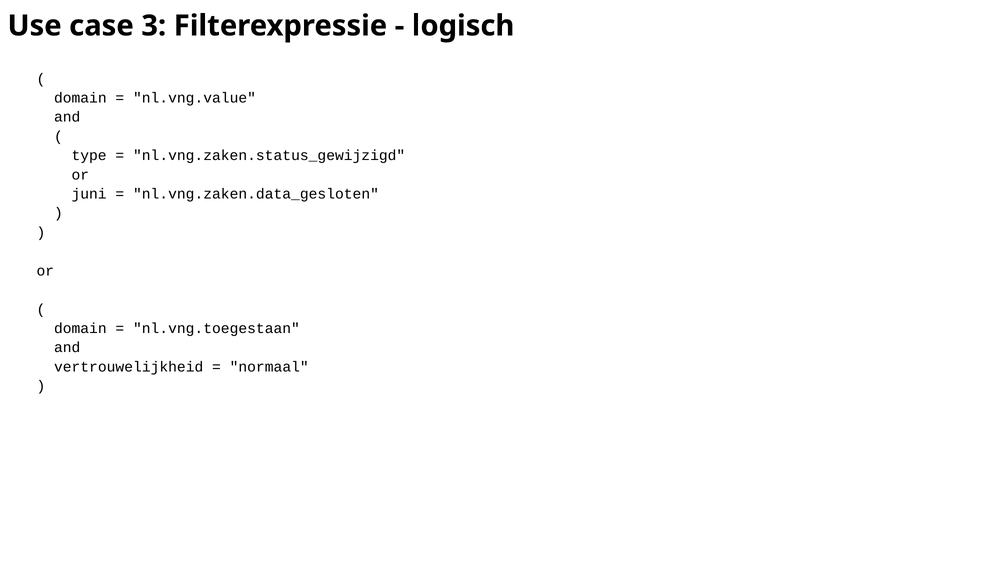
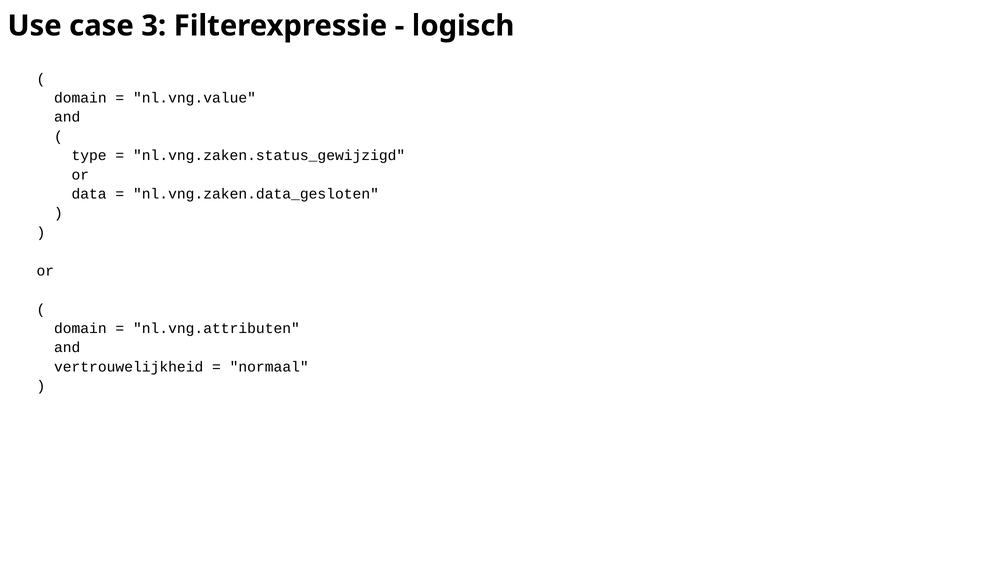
juni: juni -> data
nl.vng.toegestaan: nl.vng.toegestaan -> nl.vng.attributen
